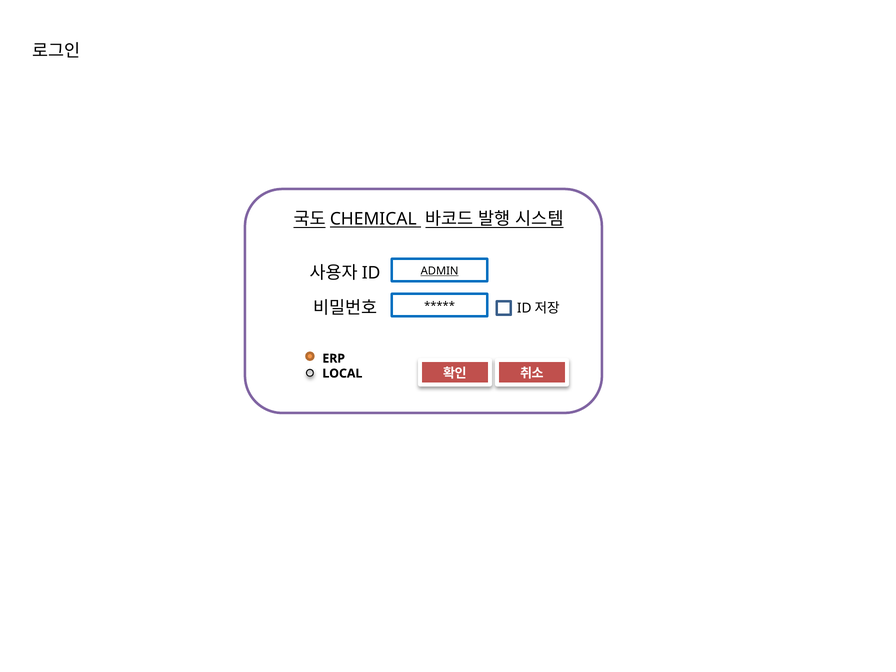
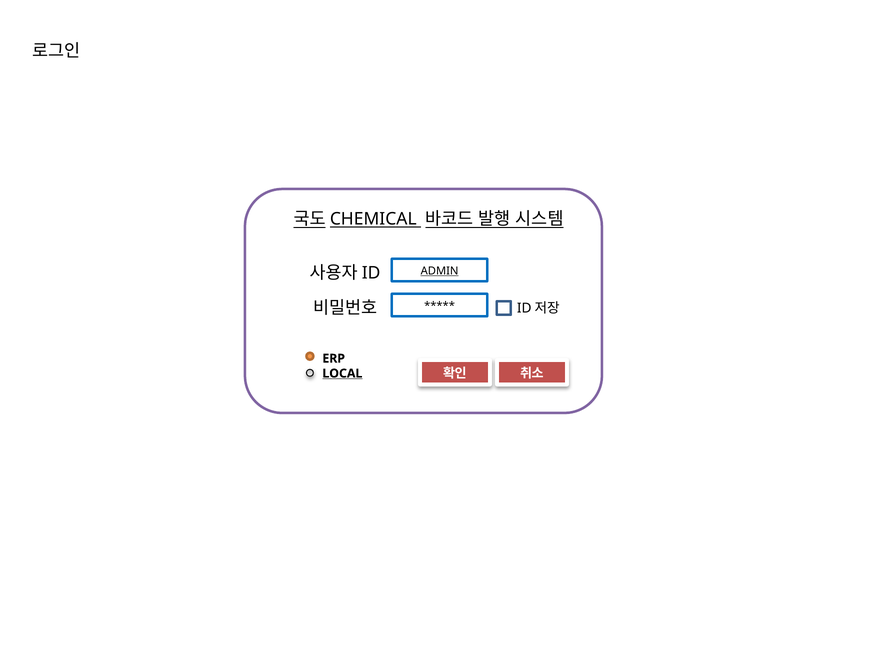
LOCAL underline: none -> present
